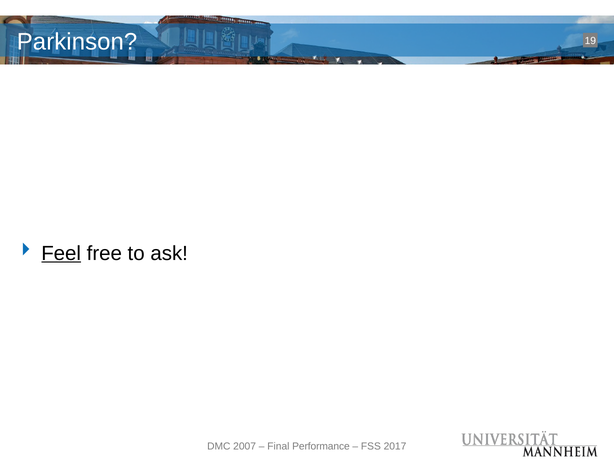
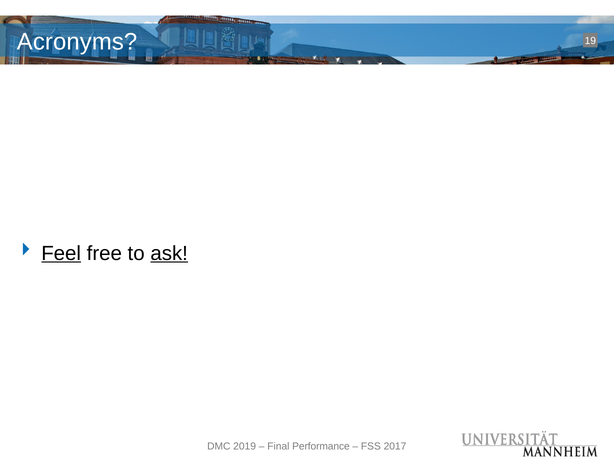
Parkinson: Parkinson -> Acronyms
ask underline: none -> present
2007: 2007 -> 2019
